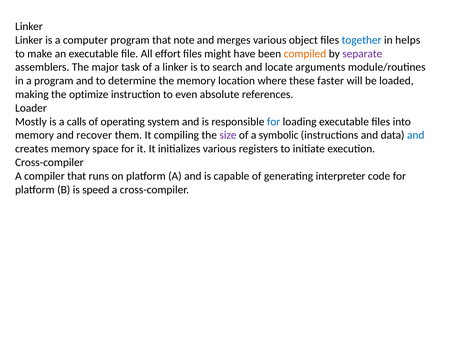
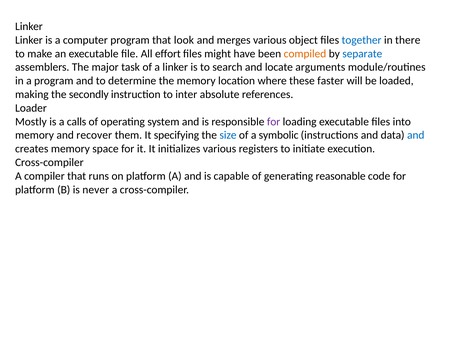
note: note -> look
helps: helps -> there
separate colour: purple -> blue
optimize: optimize -> secondly
even: even -> inter
for at (274, 122) colour: blue -> purple
compiling: compiling -> specifying
size colour: purple -> blue
interpreter: interpreter -> reasonable
speed: speed -> never
